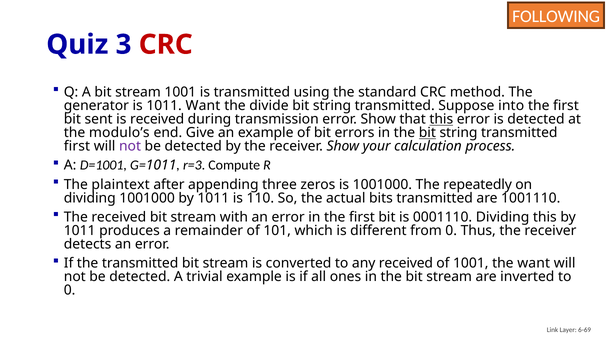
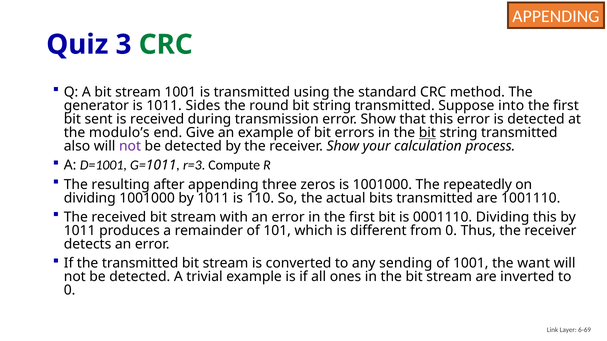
FOLLOWING at (556, 17): FOLLOWING -> APPENDING
CRC at (166, 45) colour: red -> green
1011 Want: Want -> Sides
divide: divide -> round
this at (441, 119) underline: present -> none
first at (77, 146): first -> also
plaintext: plaintext -> resulting
any received: received -> sending
